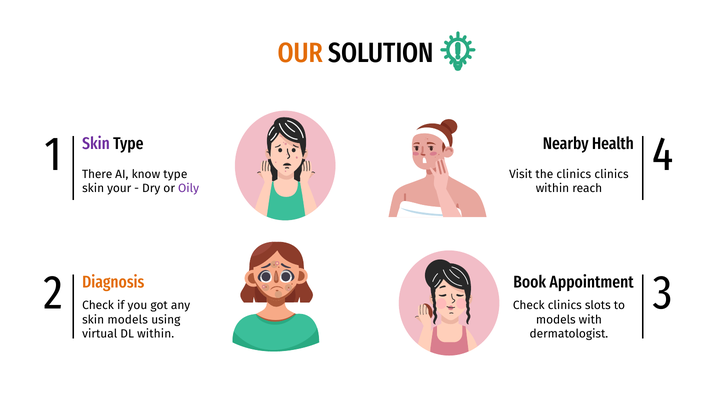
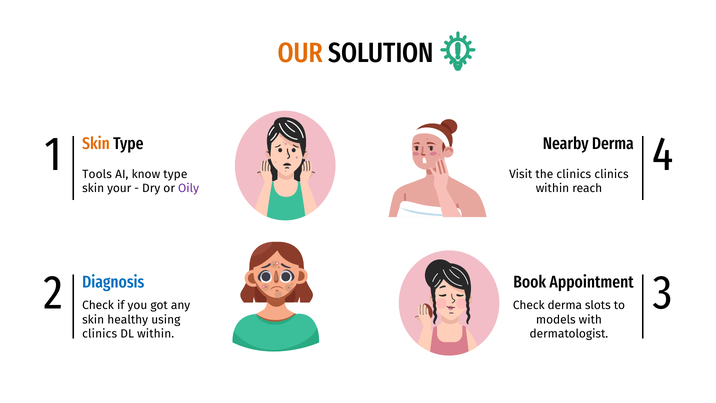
Skin at (96, 144) colour: purple -> orange
Nearby Health: Health -> Derma
There: There -> Tools
Diagnosis colour: orange -> blue
Check clinics: clinics -> derma
skin models: models -> healthy
virtual at (100, 334): virtual -> clinics
